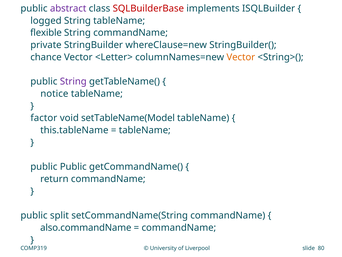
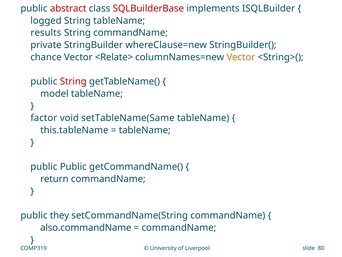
abstract colour: purple -> red
flexible: flexible -> results
<Letter>: <Letter> -> <Relate>
String at (73, 81) colour: purple -> red
notice: notice -> model
setTableName(Model: setTableName(Model -> setTableName(Same
split: split -> they
